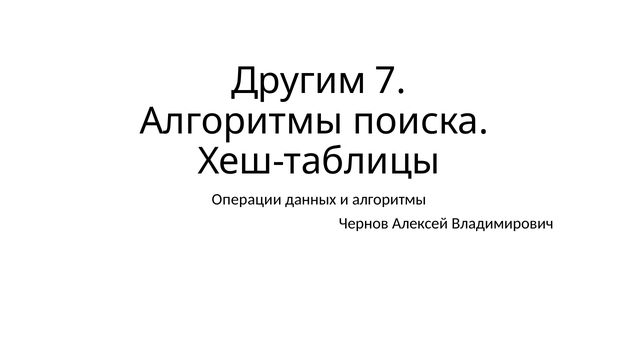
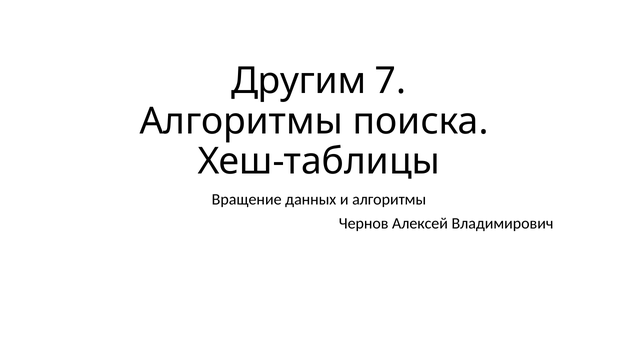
Операции: Операции -> Вращение
